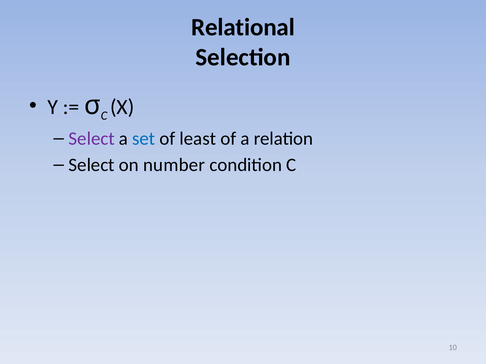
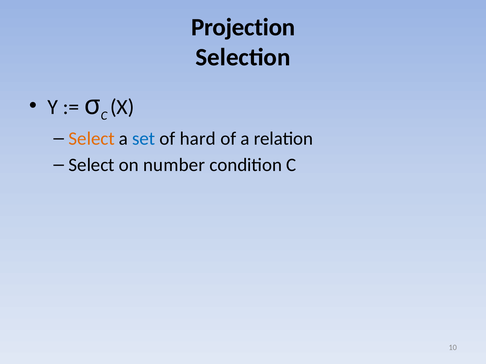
Relational: Relational -> Projection
Select at (92, 139) colour: purple -> orange
least: least -> hard
